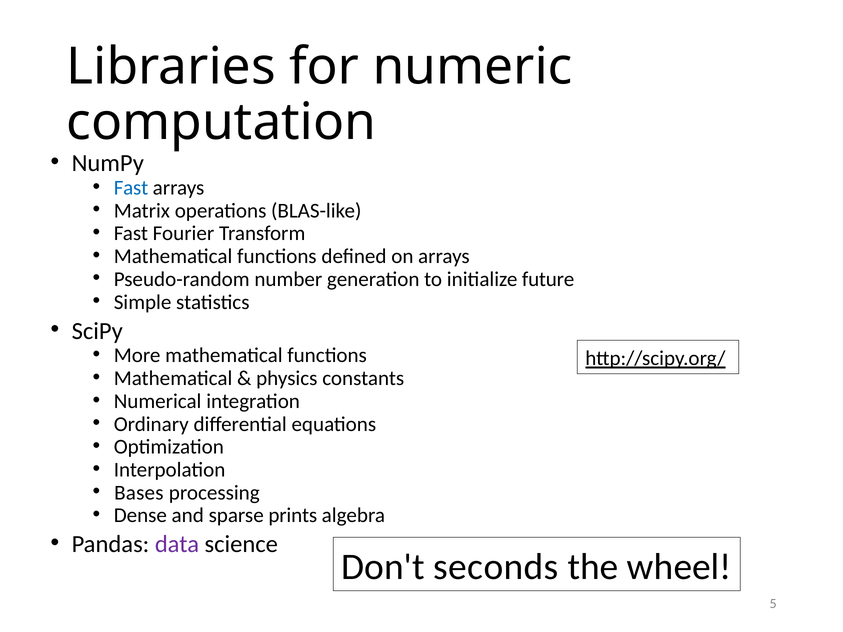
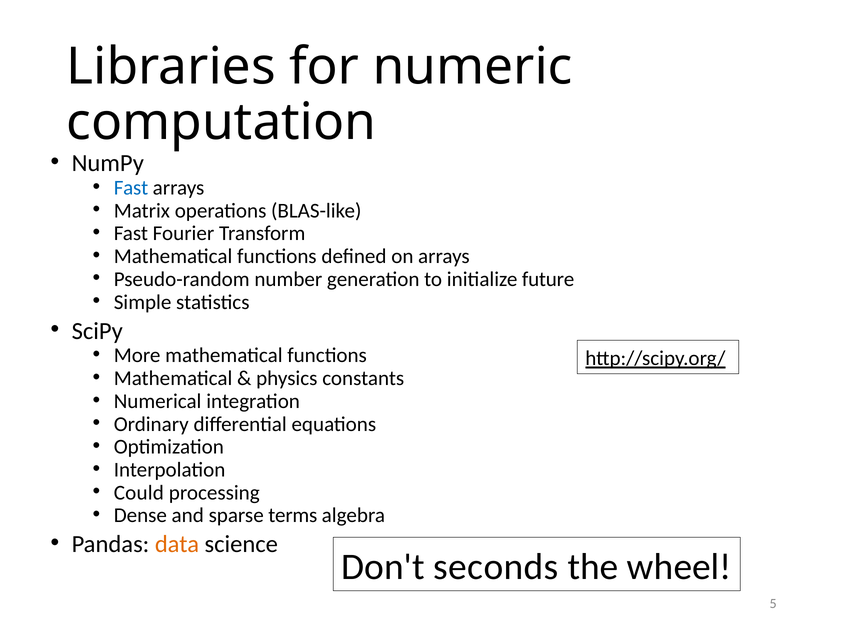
Bases: Bases -> Could
prints: prints -> terms
data colour: purple -> orange
